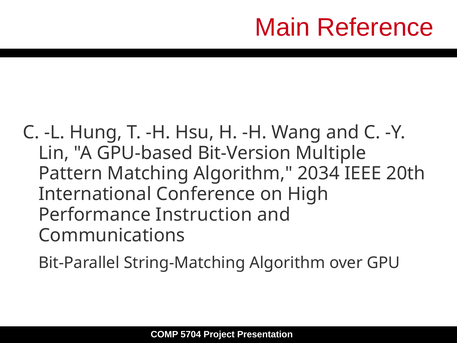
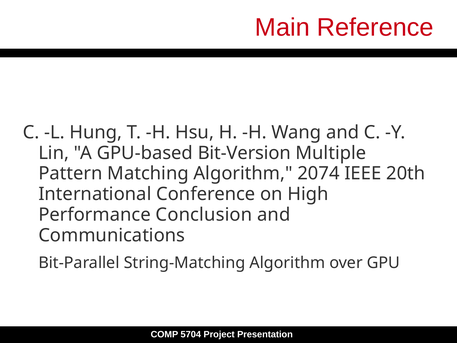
2034: 2034 -> 2074
Instruction: Instruction -> Conclusion
